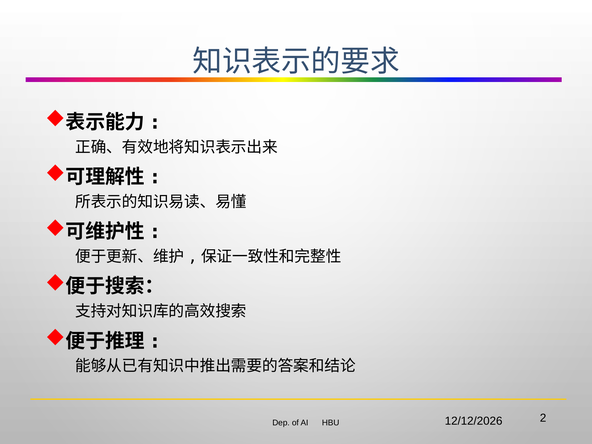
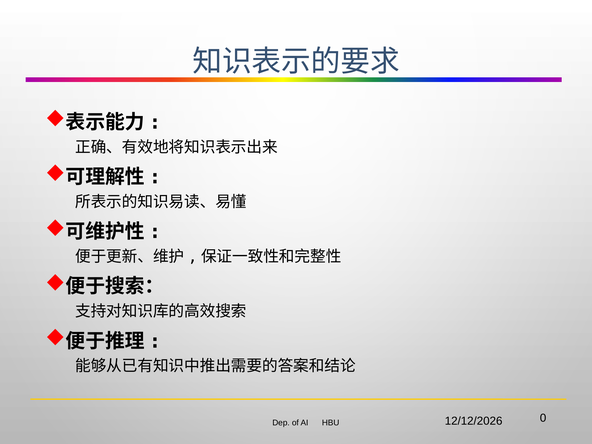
2: 2 -> 0
